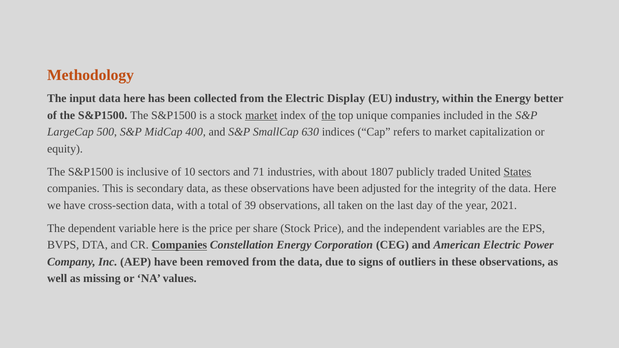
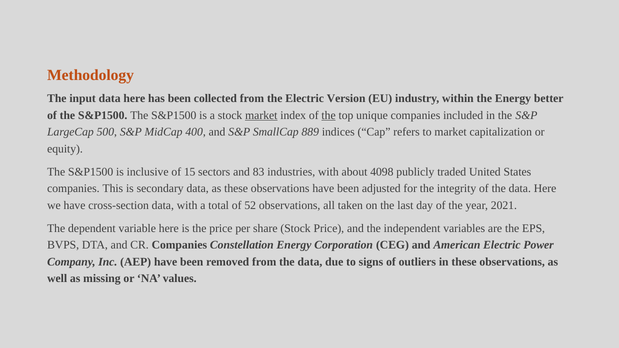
Display: Display -> Version
630: 630 -> 889
10: 10 -> 15
71: 71 -> 83
1807: 1807 -> 4098
States underline: present -> none
39: 39 -> 52
Companies at (179, 245) underline: present -> none
